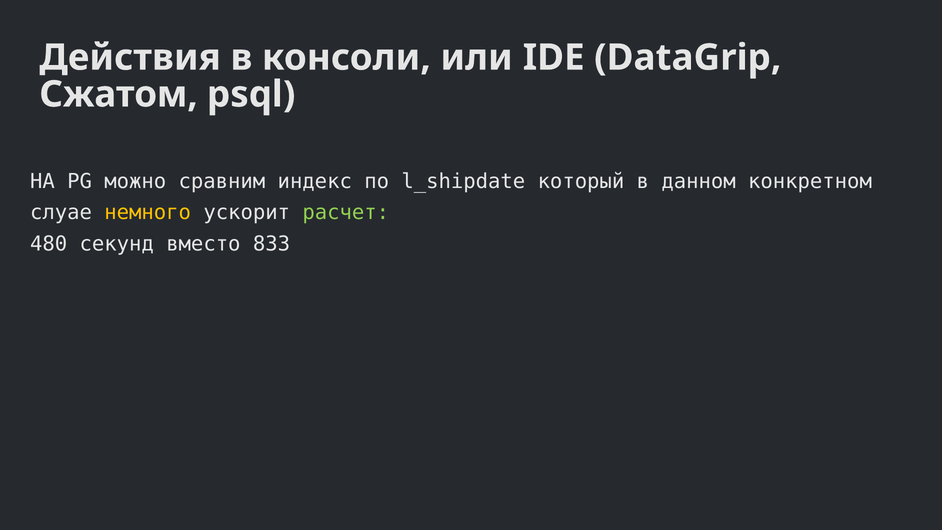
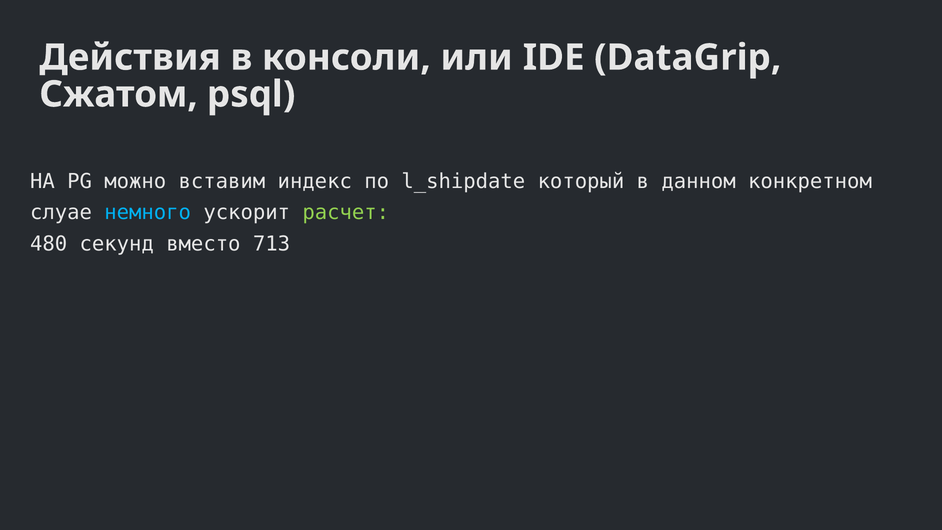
сравним: сравним -> вставим
немного colour: yellow -> light blue
833: 833 -> 713
